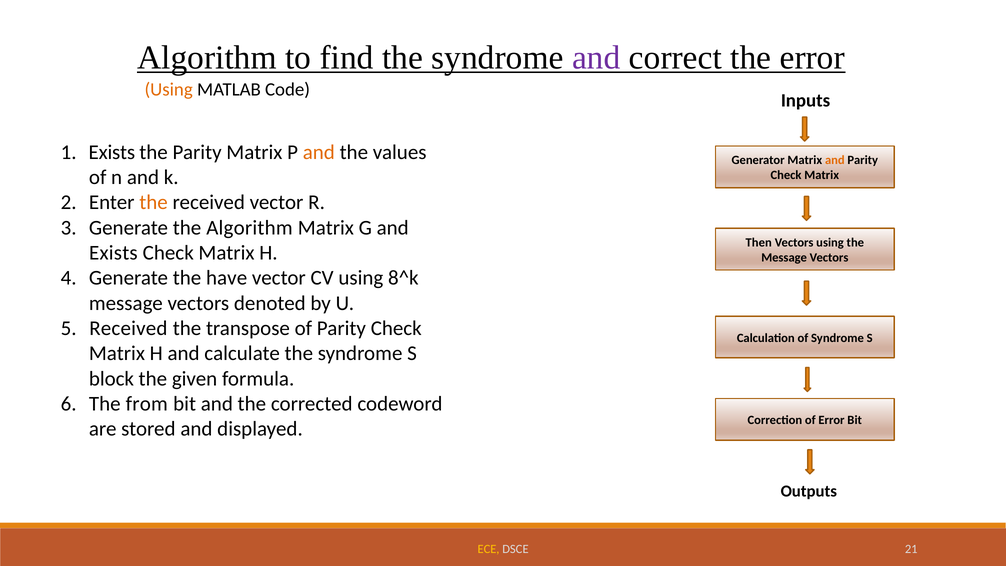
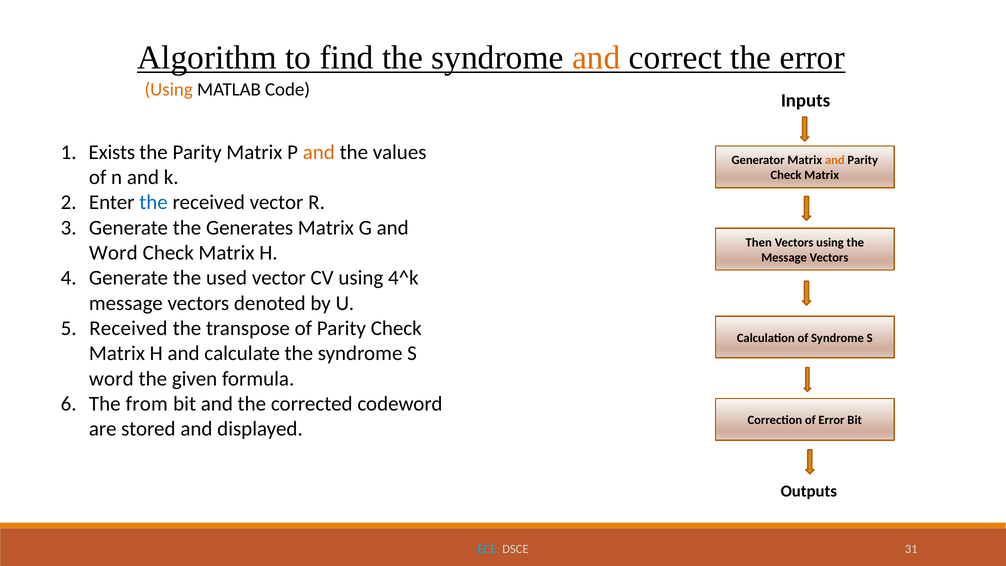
and at (596, 57) colour: purple -> orange
the at (154, 202) colour: orange -> blue
the Algorithm: Algorithm -> Generates
Exists at (113, 253): Exists -> Word
have: have -> used
8^k: 8^k -> 4^k
block at (111, 379): block -> word
ECE colour: yellow -> light blue
21: 21 -> 31
